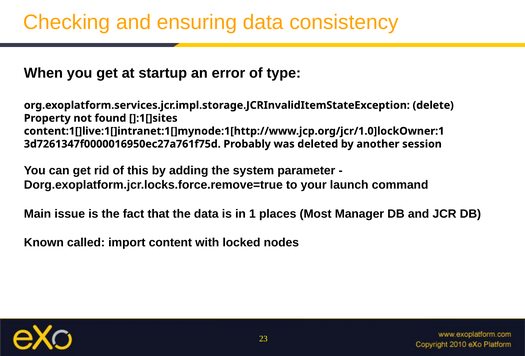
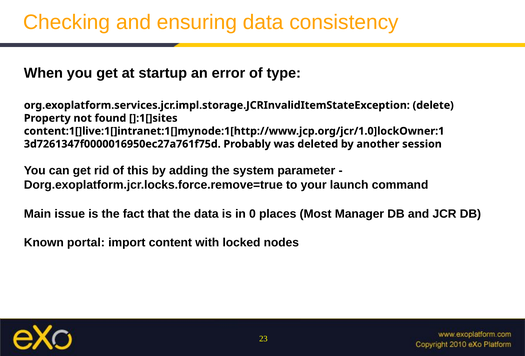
1: 1 -> 0
called: called -> portal
